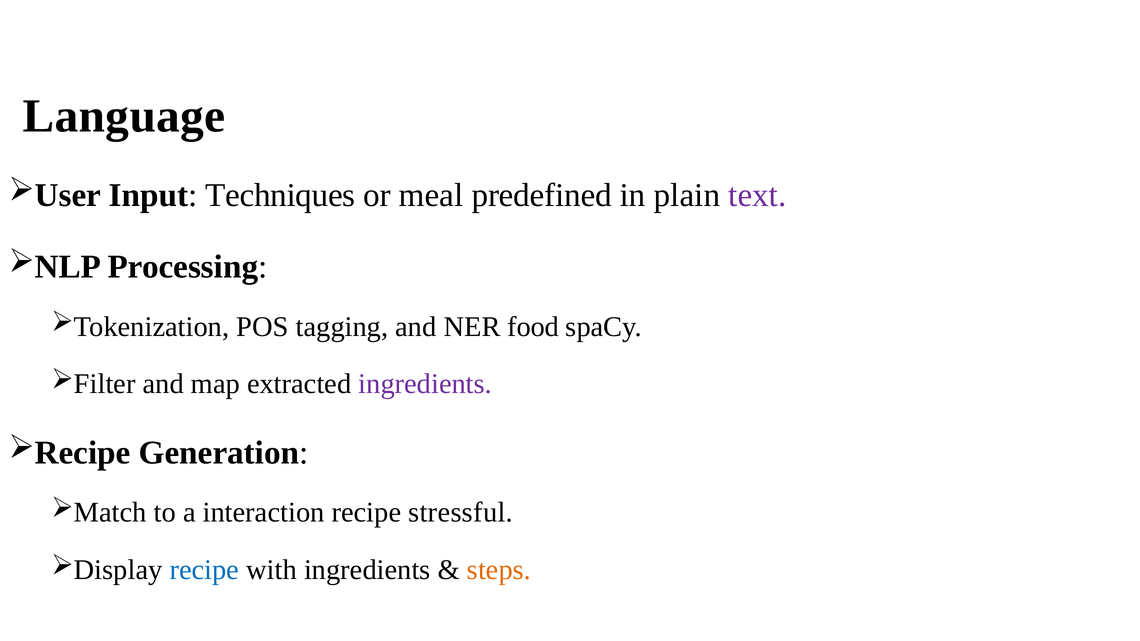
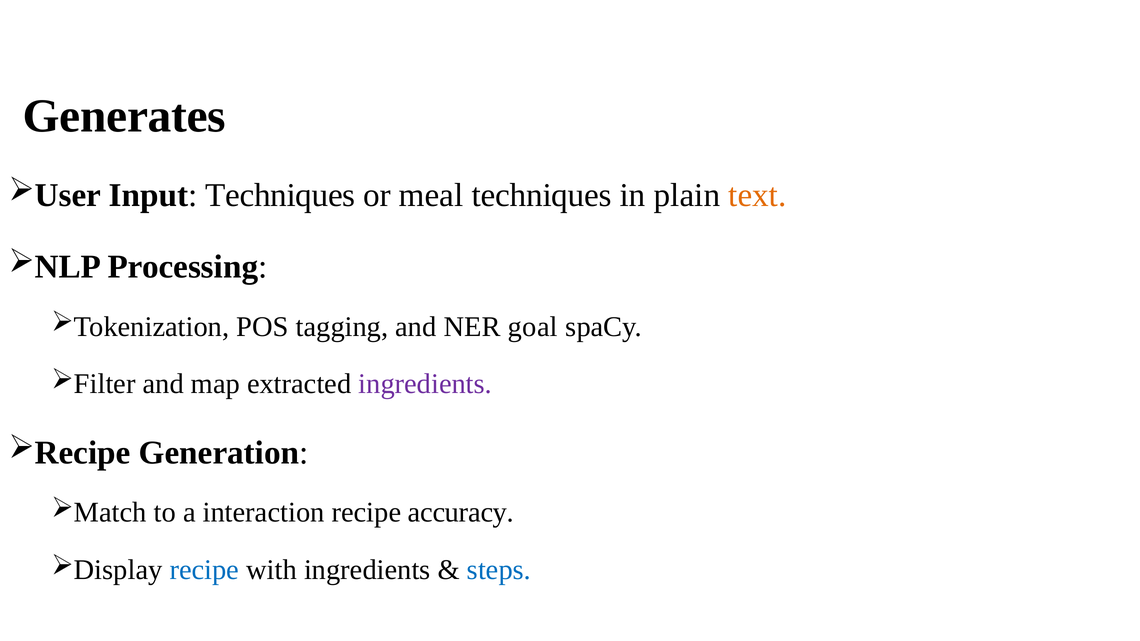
Language: Language -> Generates
meal predefined: predefined -> techniques
text colour: purple -> orange
food: food -> goal
stressful: stressful -> accuracy
steps colour: orange -> blue
